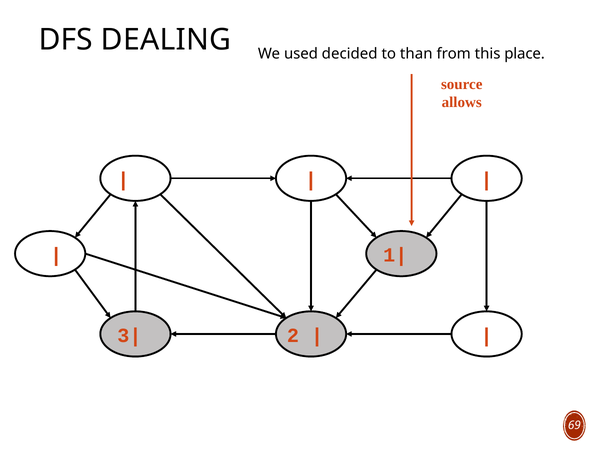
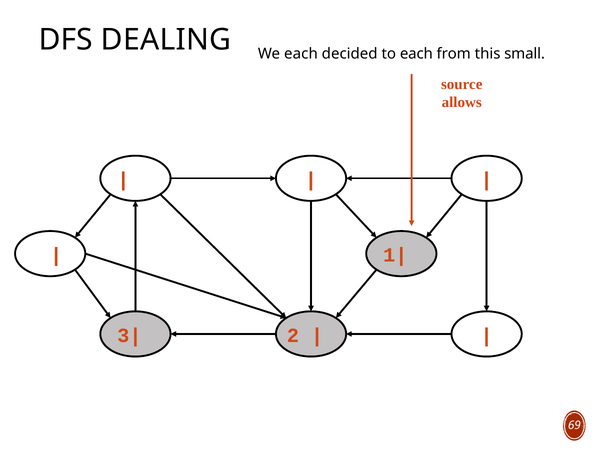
We used: used -> each
to than: than -> each
place: place -> small
